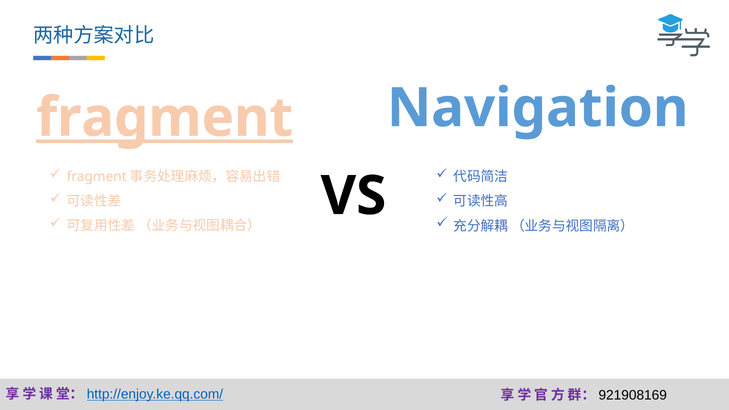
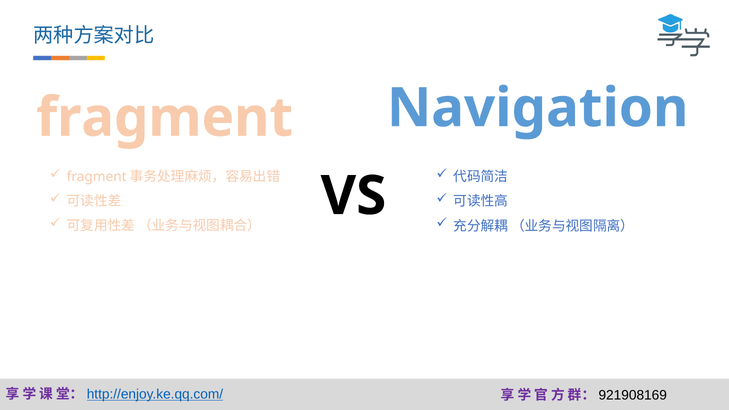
fragment underline: present -> none
